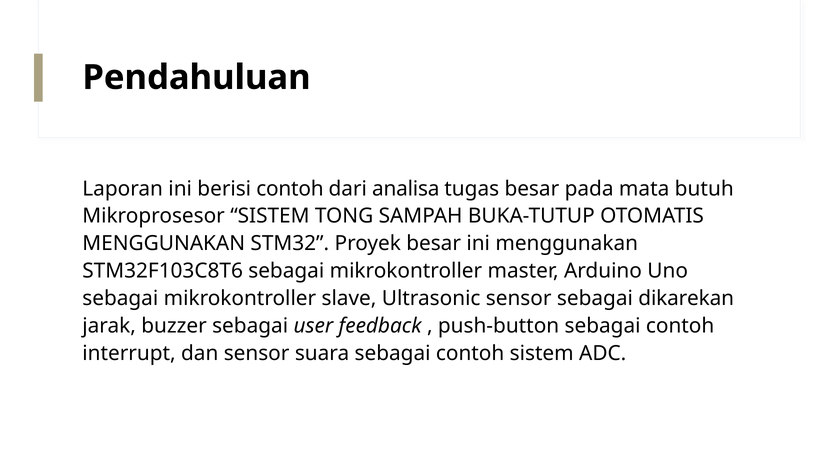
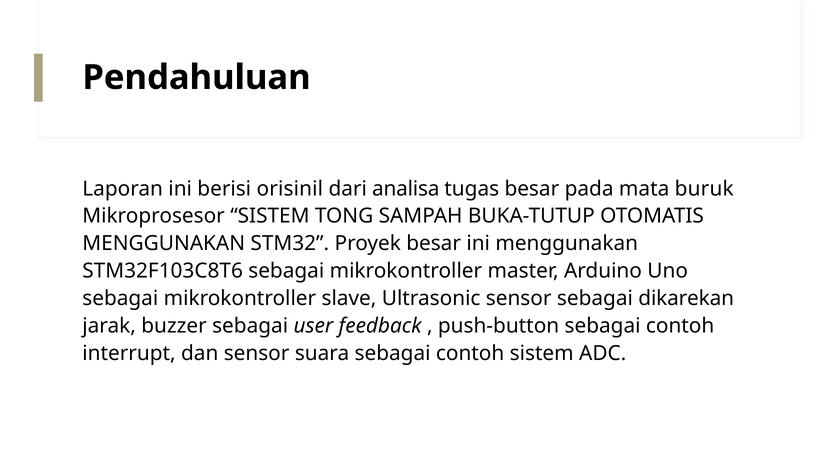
berisi contoh: contoh -> orisinil
butuh: butuh -> buruk
